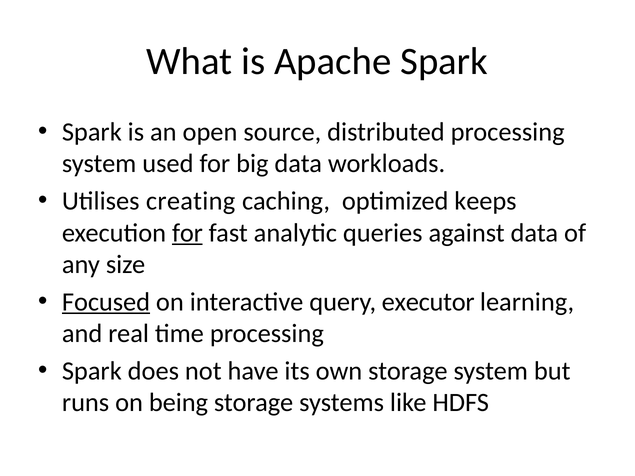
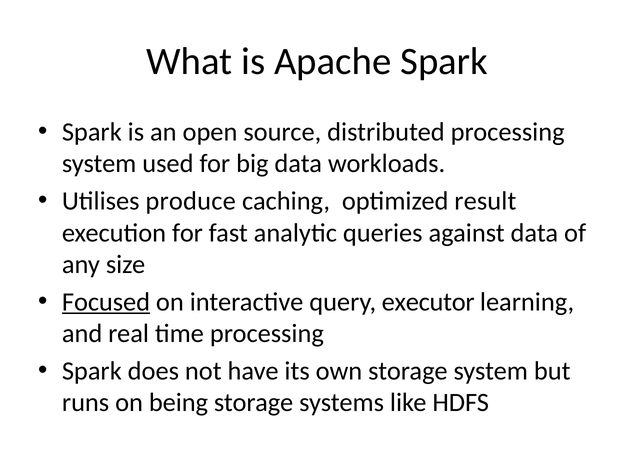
creating: creating -> produce
keeps: keeps -> result
for at (187, 233) underline: present -> none
